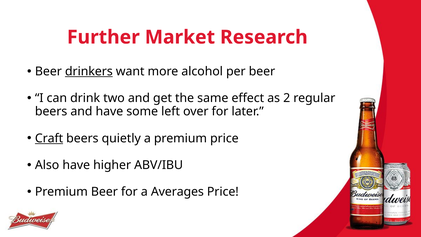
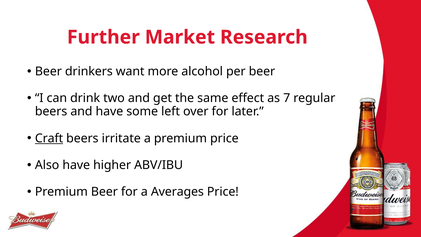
drinkers underline: present -> none
2: 2 -> 7
quietly: quietly -> irritate
